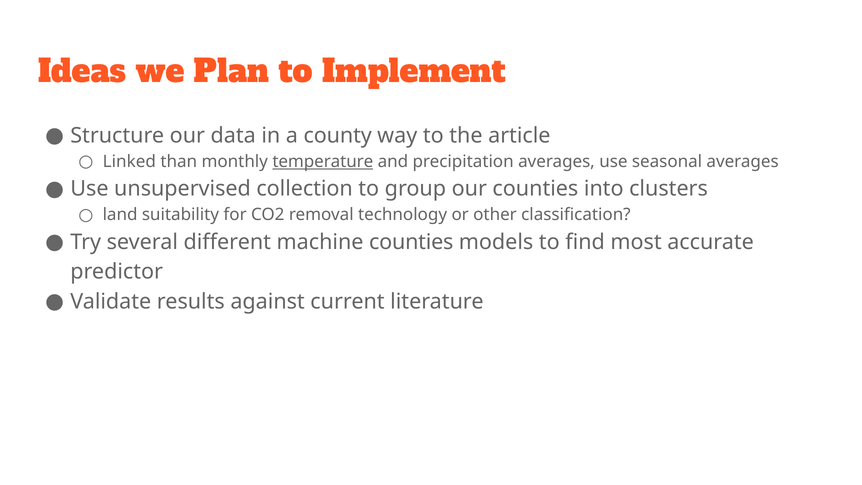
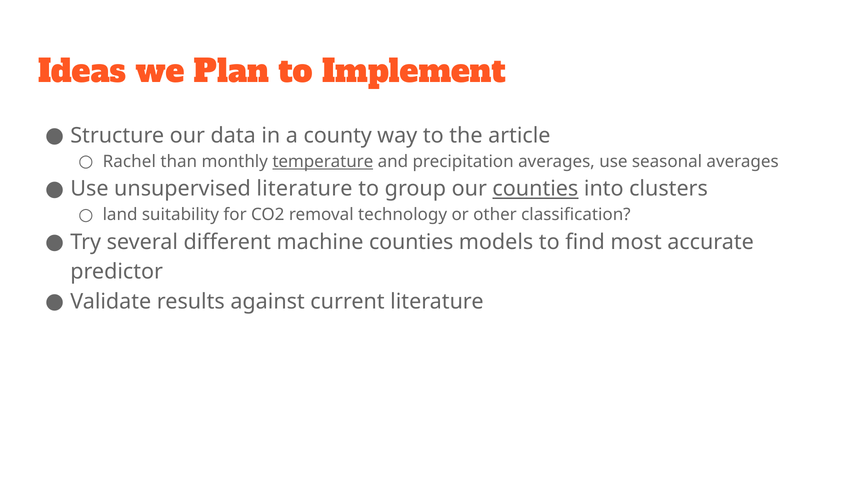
Linked: Linked -> Rachel
unsupervised collection: collection -> literature
counties at (535, 189) underline: none -> present
